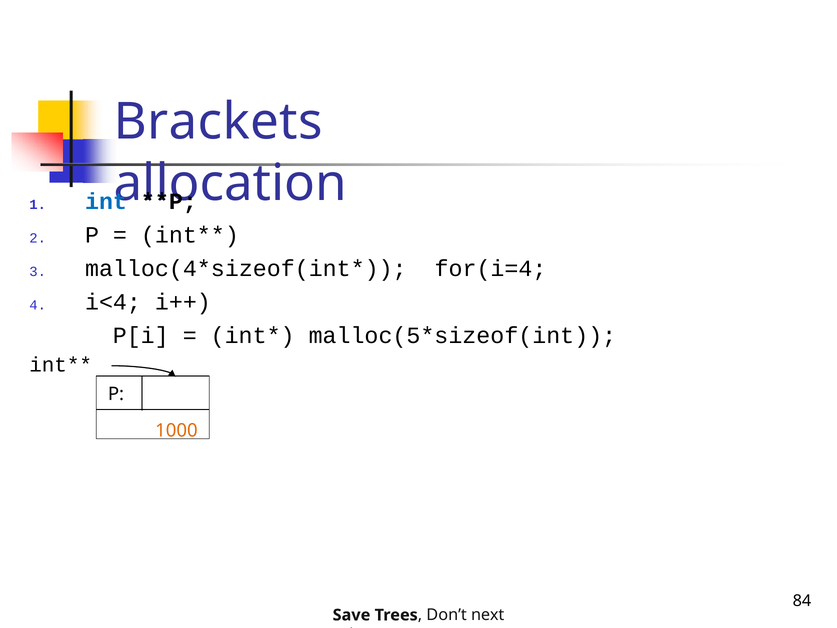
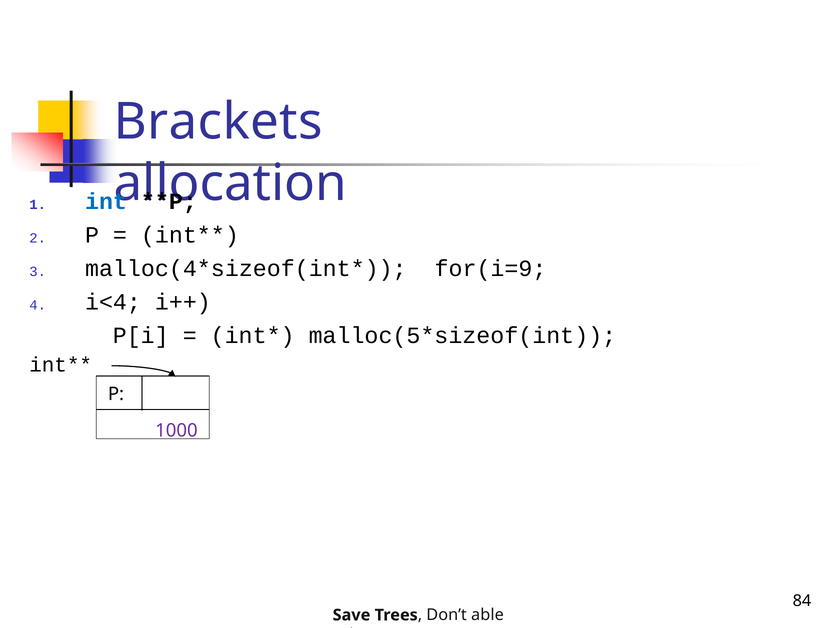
for(i=4: for(i=4 -> for(i=9
1000 colour: orange -> purple
next: next -> able
